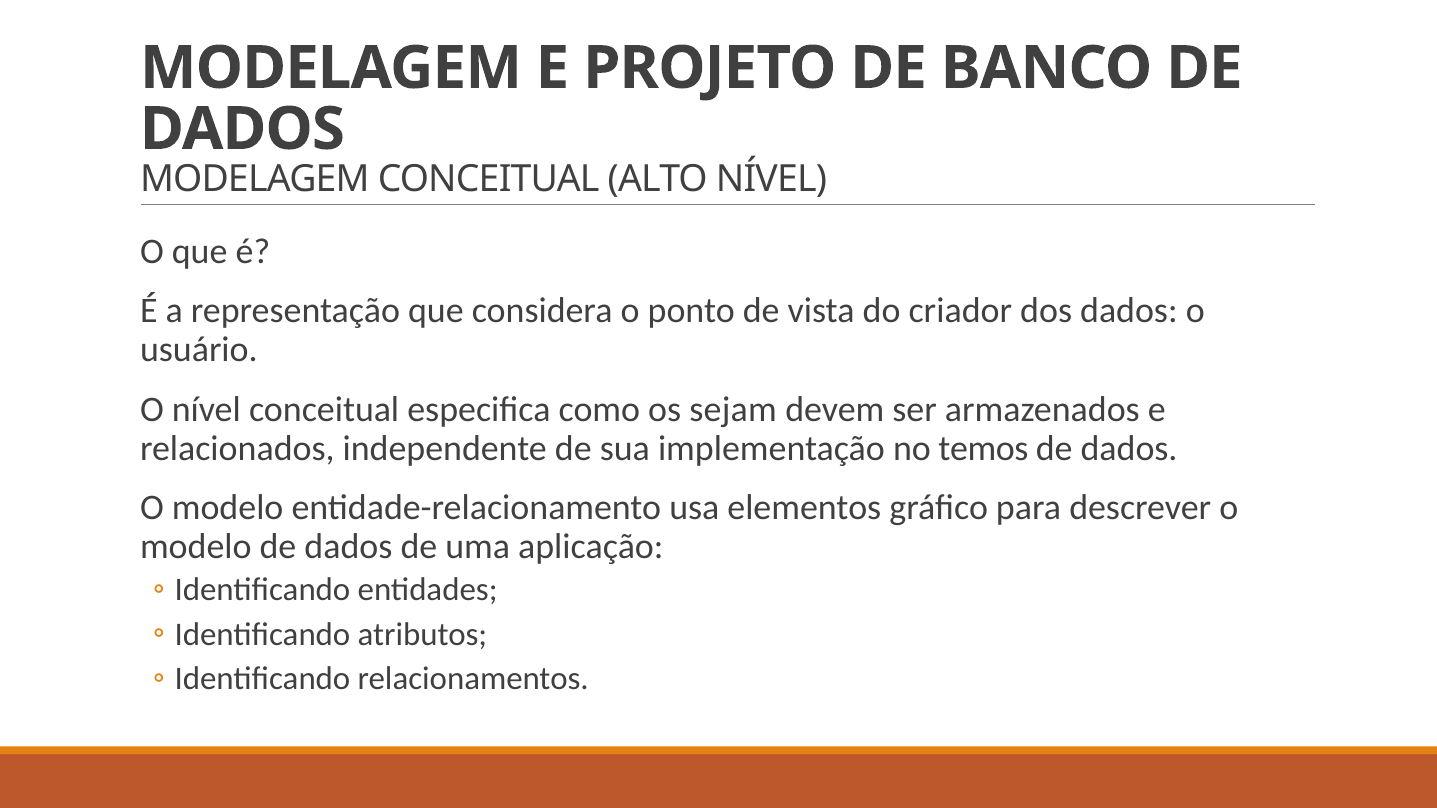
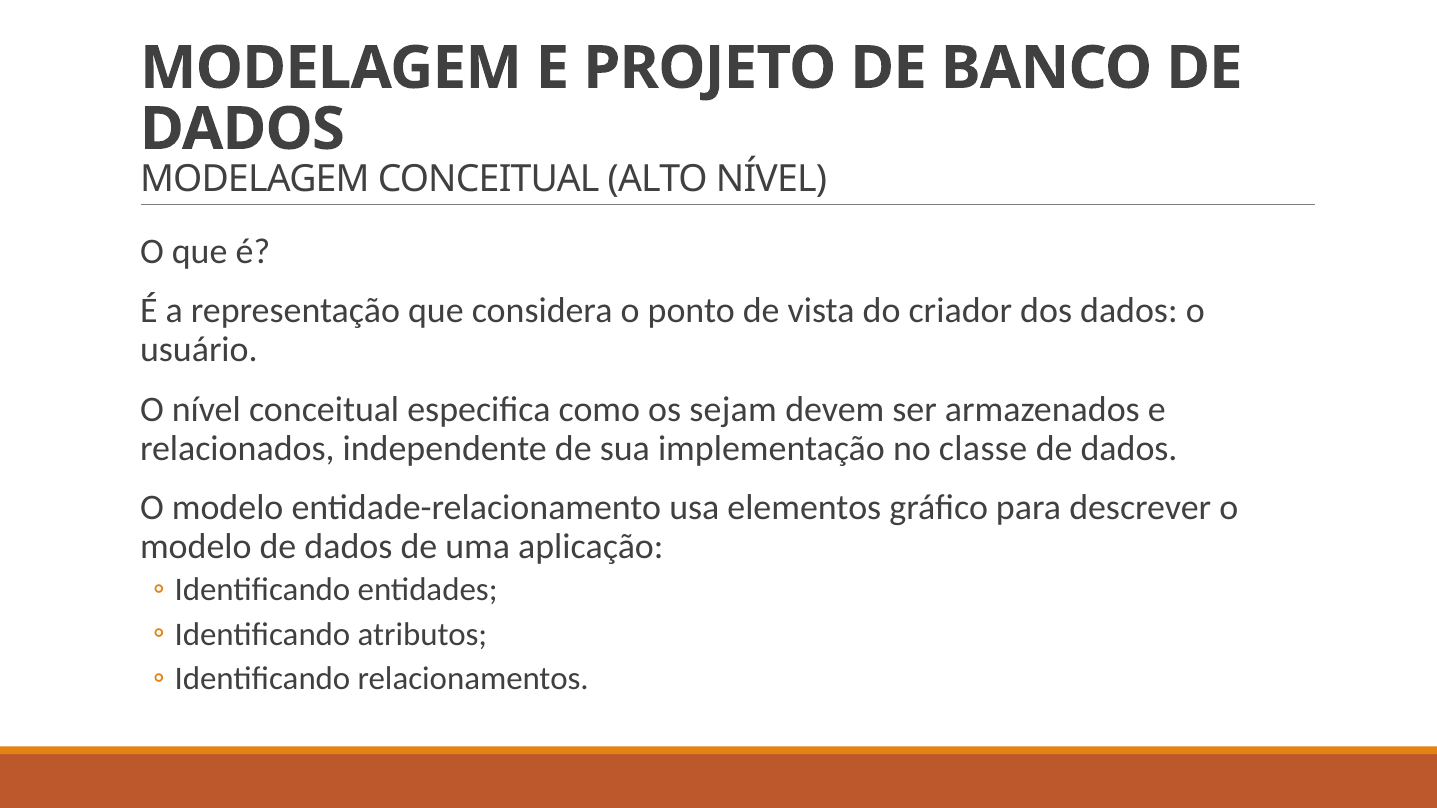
temos: temos -> classe
